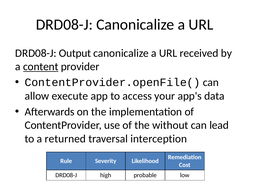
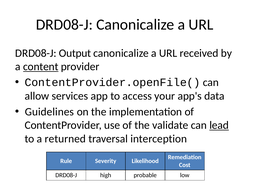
execute: execute -> services
Afterwards: Afterwards -> Guidelines
without: without -> validate
lead underline: none -> present
